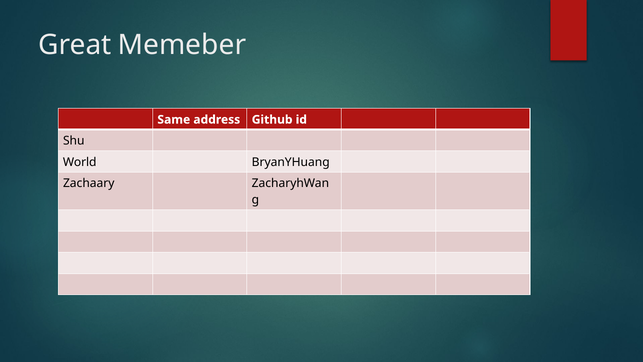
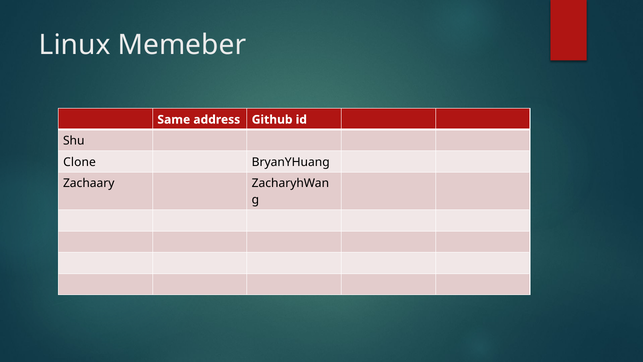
Great: Great -> Linux
World: World -> Clone
